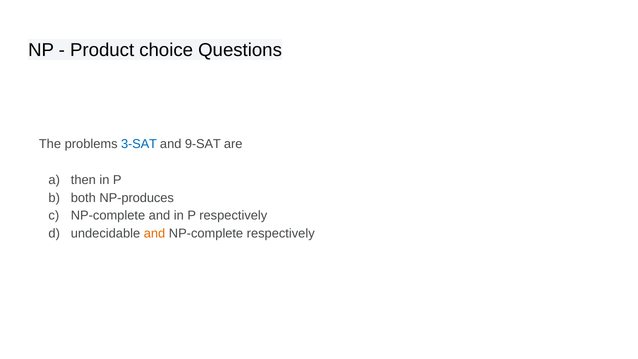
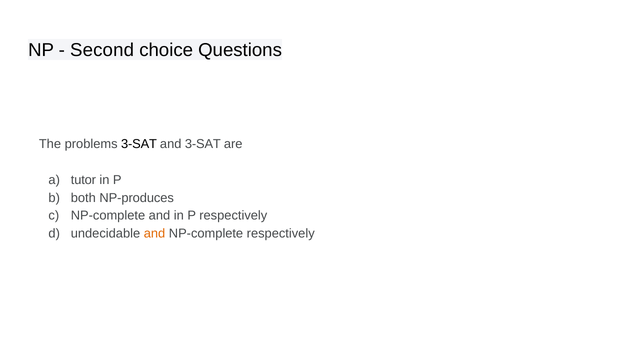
Product: Product -> Second
3-SAT at (139, 144) colour: blue -> black
and 9-SAT: 9-SAT -> 3-SAT
then: then -> tutor
